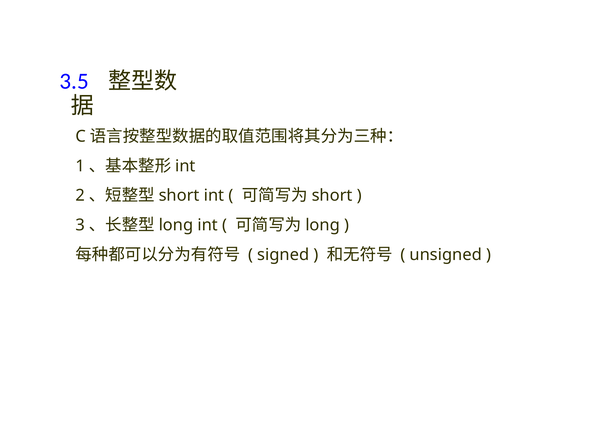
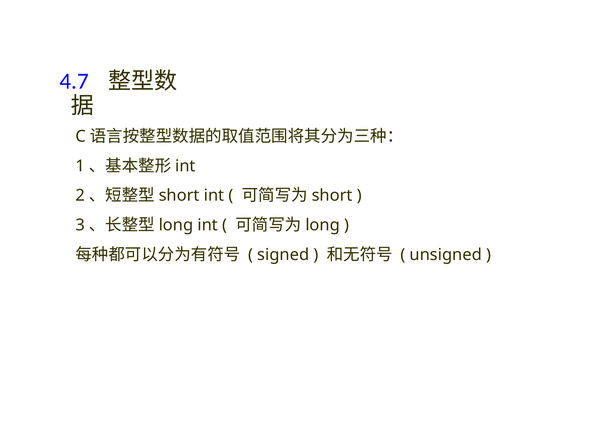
3.5: 3.5 -> 4.7
